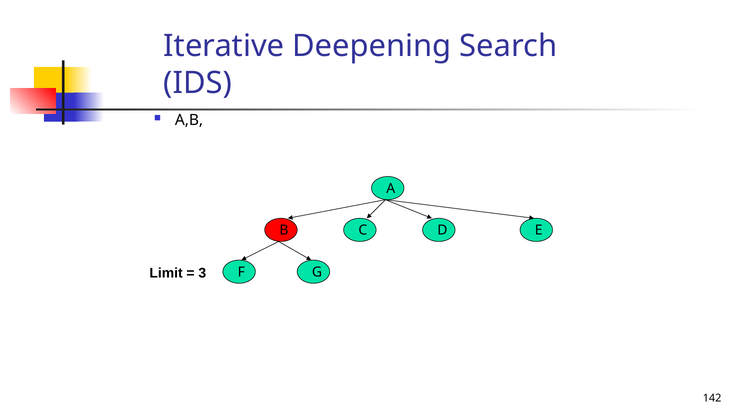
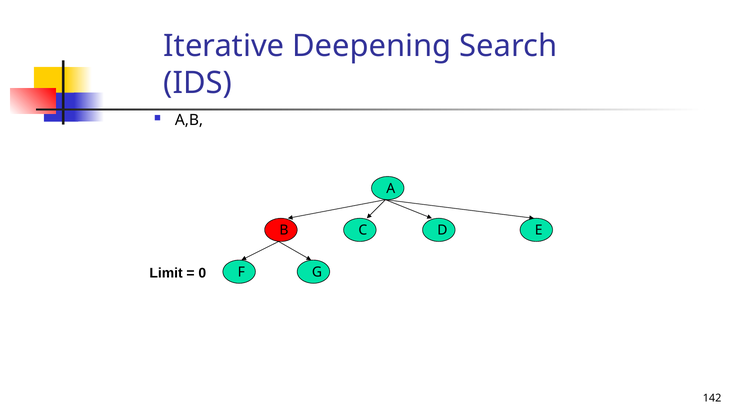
3: 3 -> 0
